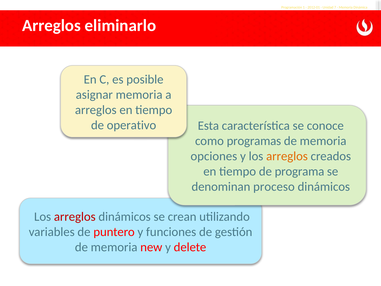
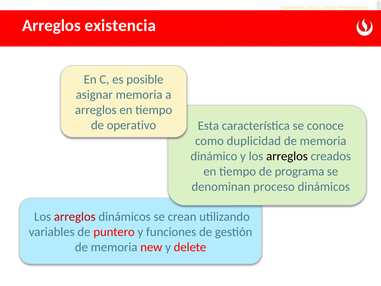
eliminarlo: eliminarlo -> existencia
programas: programas -> duplicidad
opciones: opciones -> dinámico
arreglos at (287, 156) colour: orange -> black
